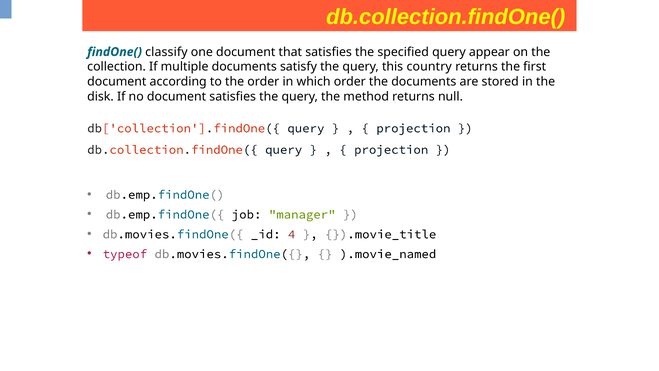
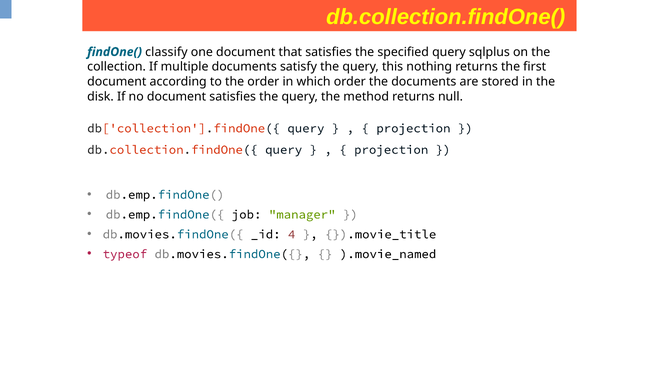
appear: appear -> sqlplus
country: country -> nothing
